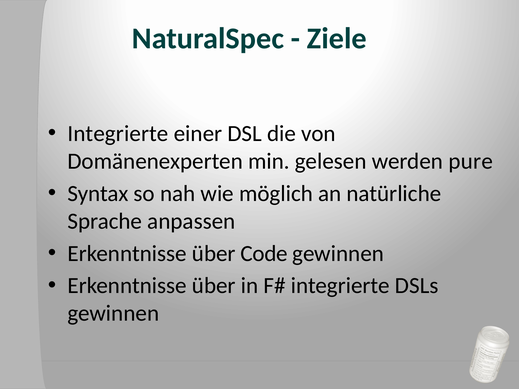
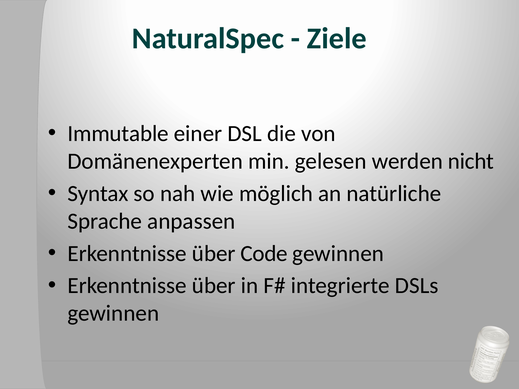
Integrierte at (118, 134): Integrierte -> Immutable
pure: pure -> nicht
